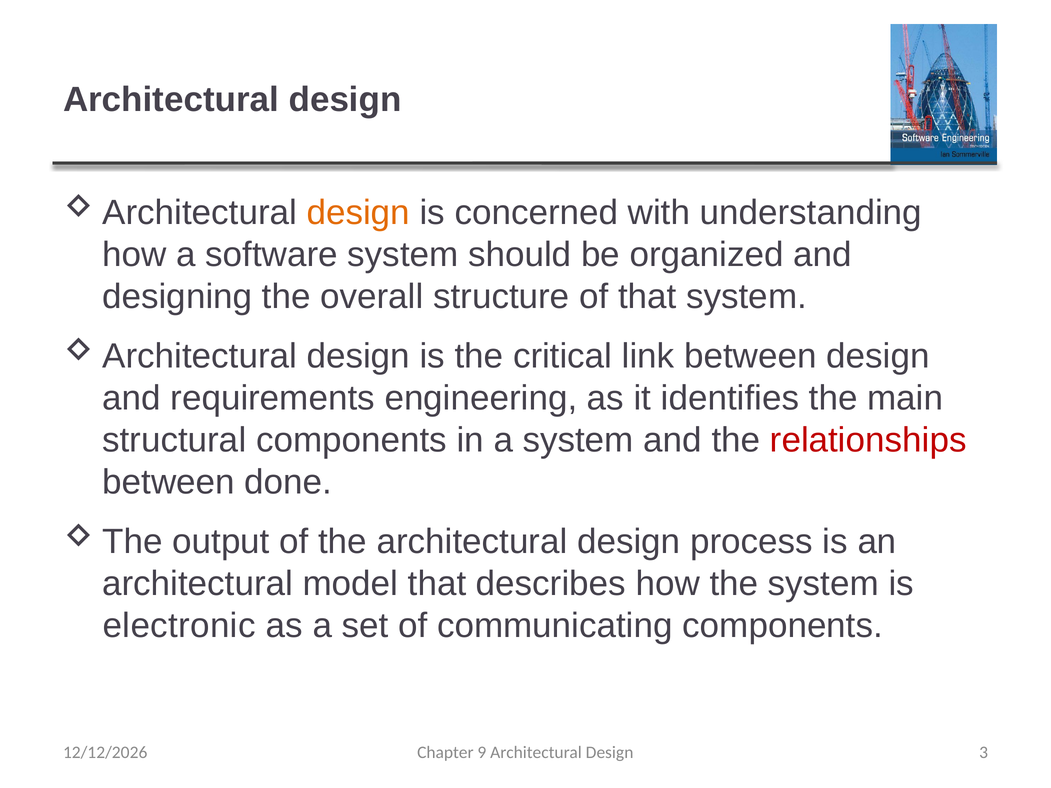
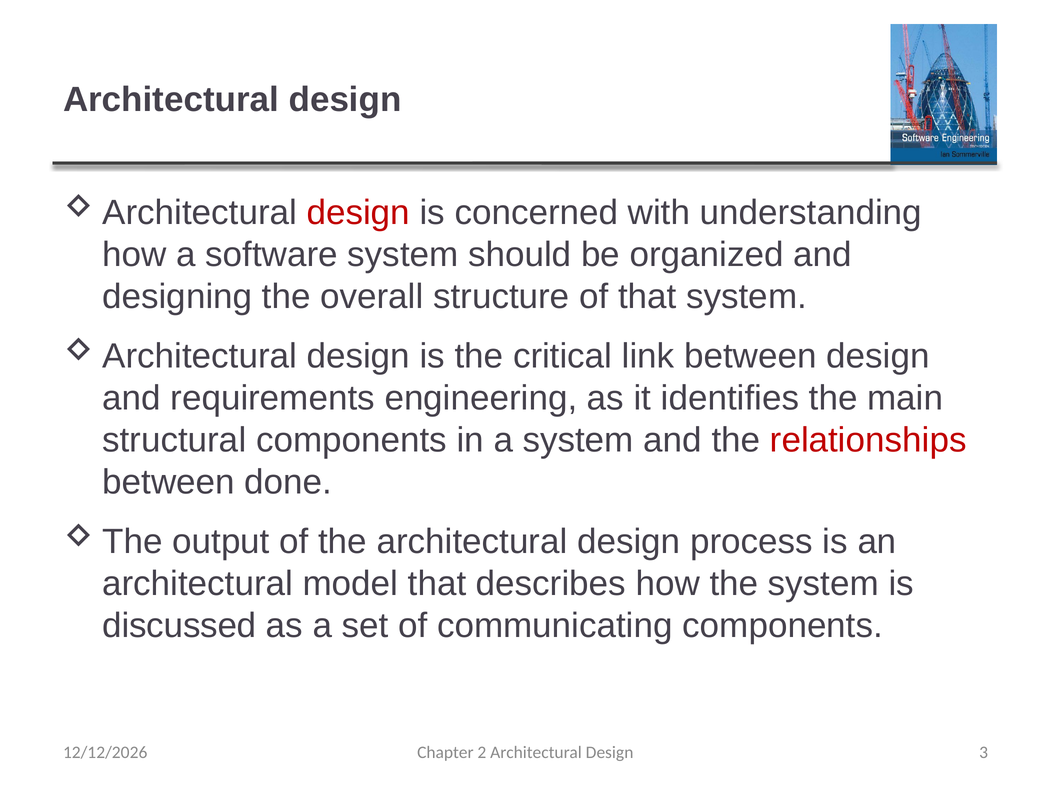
design at (358, 213) colour: orange -> red
electronic: electronic -> discussed
9: 9 -> 2
